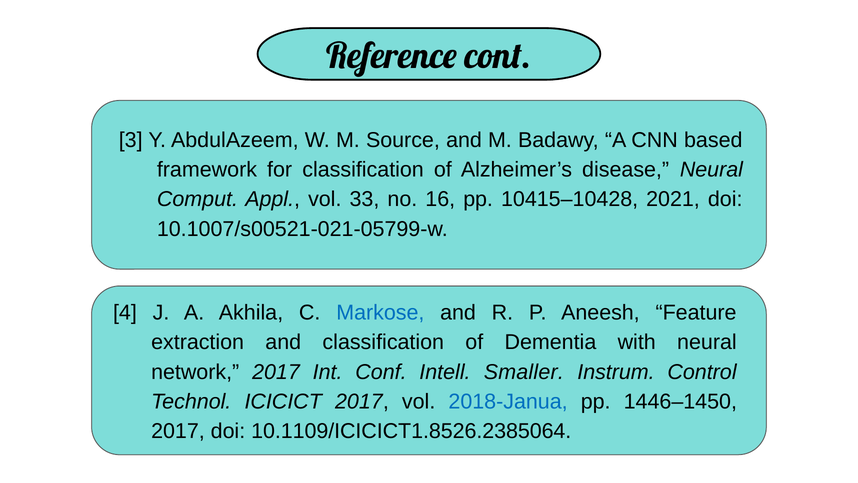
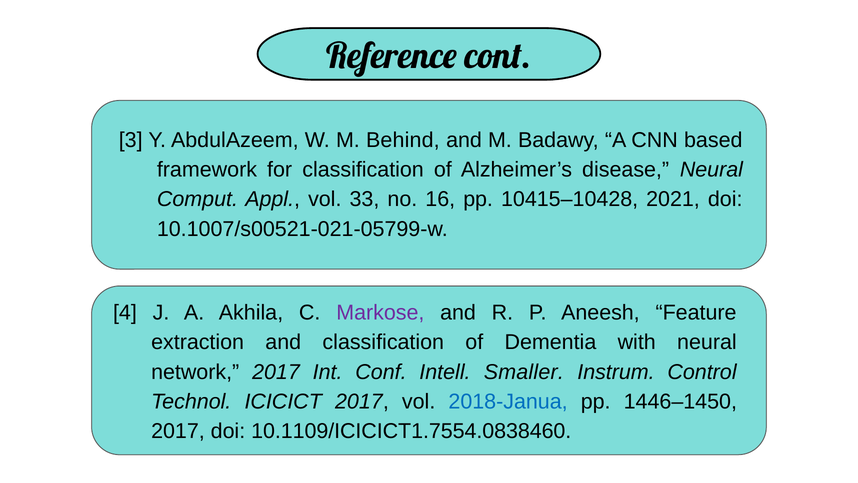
Source: Source -> Behind
Markose colour: blue -> purple
10.1109/ICICICT1.8526.2385064: 10.1109/ICICICT1.8526.2385064 -> 10.1109/ICICICT1.7554.0838460
